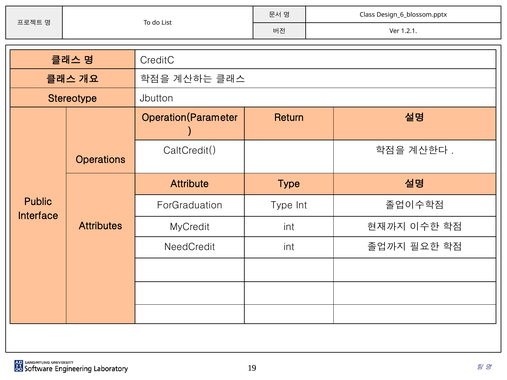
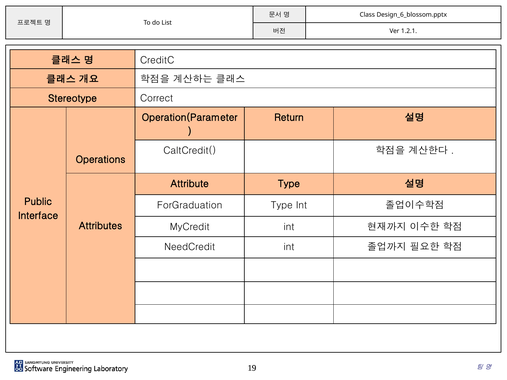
Jbutton: Jbutton -> Correct
